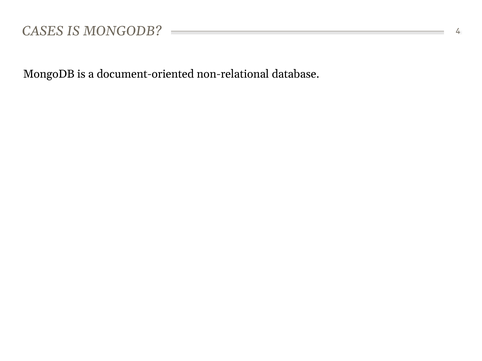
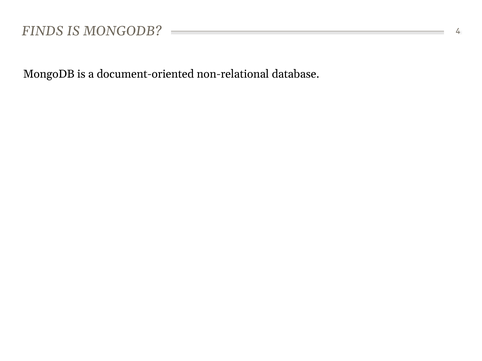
CASES: CASES -> FINDS
